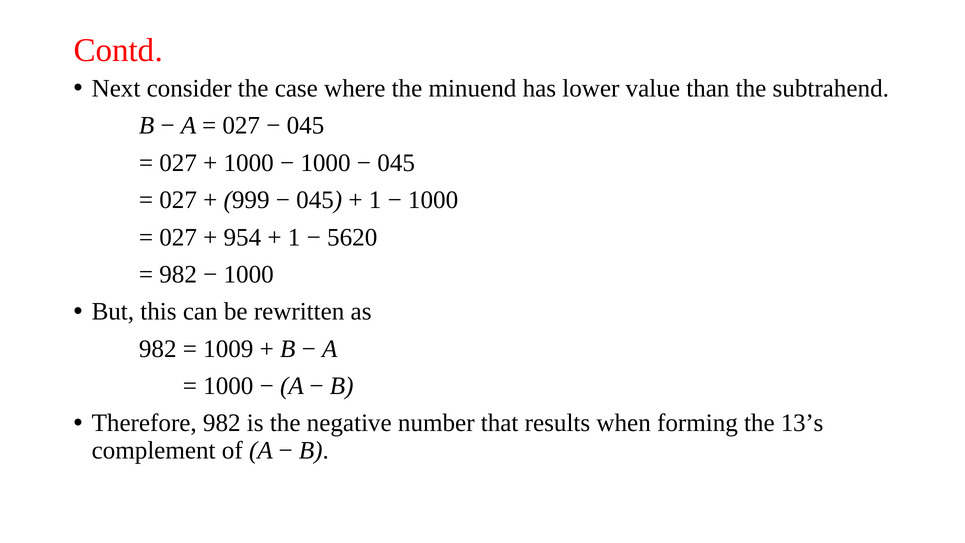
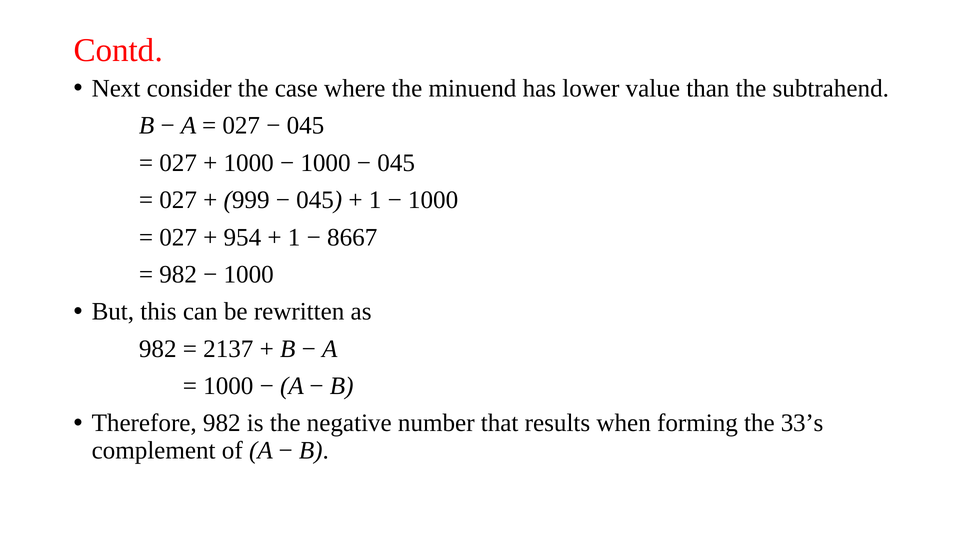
5620: 5620 -> 8667
1009: 1009 -> 2137
13’s: 13’s -> 33’s
